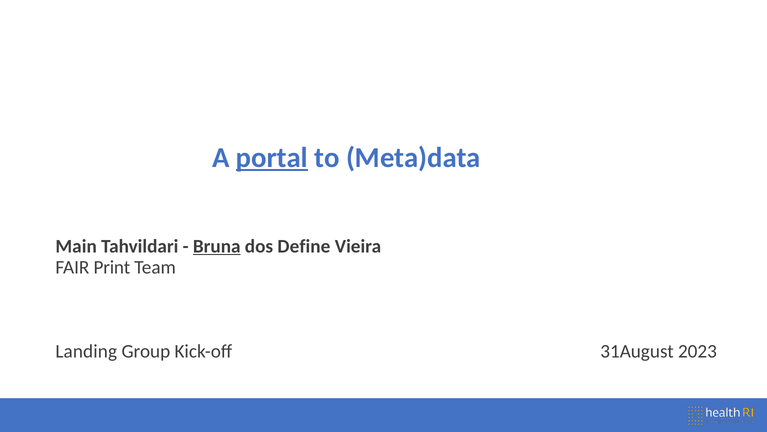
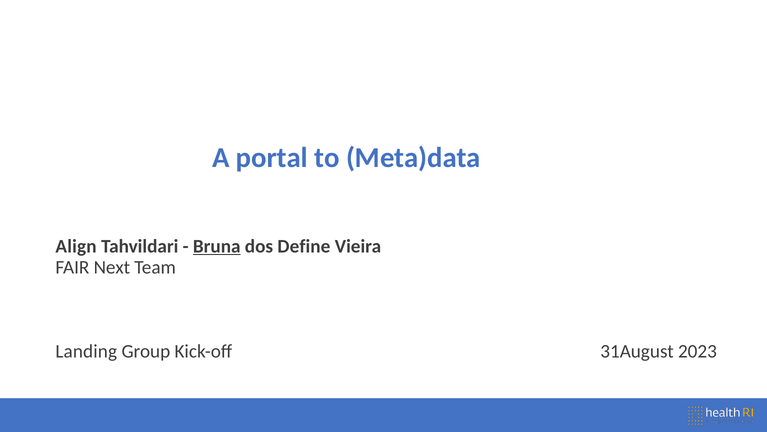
portal underline: present -> none
Main: Main -> Align
Print: Print -> Next
